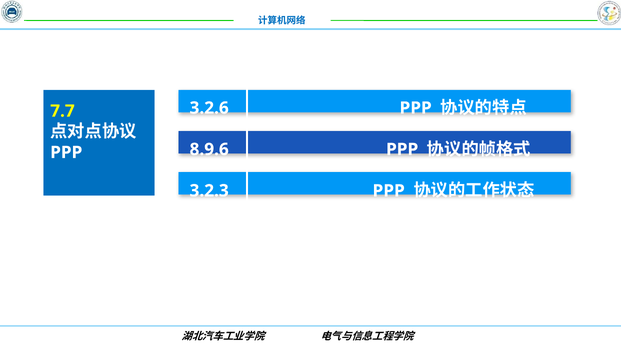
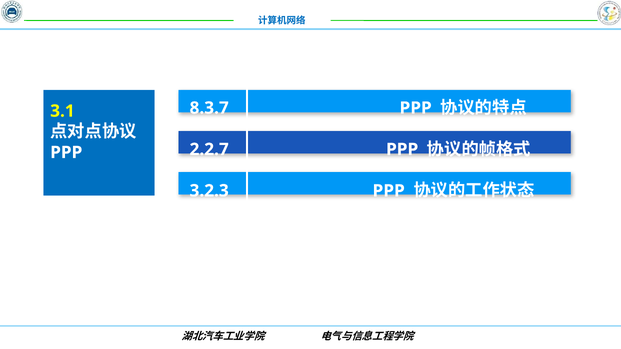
3.2.6: 3.2.6 -> 8.3.7
7.7: 7.7 -> 3.1
8.9.6: 8.9.6 -> 2.2.7
